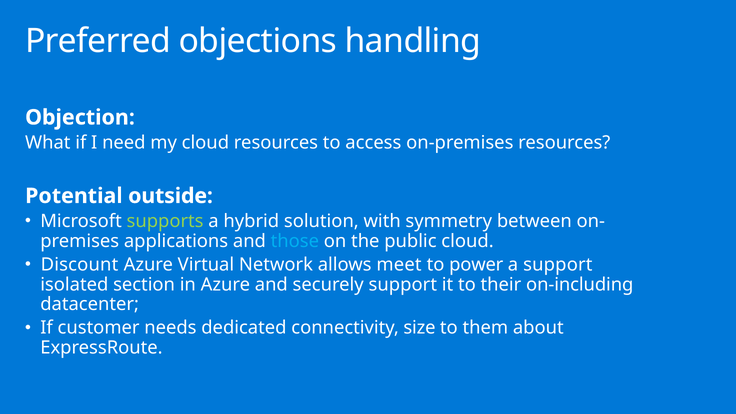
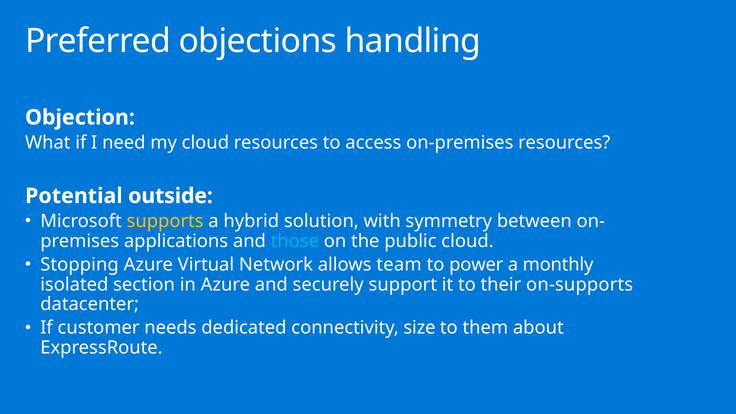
supports colour: light green -> yellow
Discount: Discount -> Stopping
meet: meet -> team
a support: support -> monthly
on-including: on-including -> on-supports
